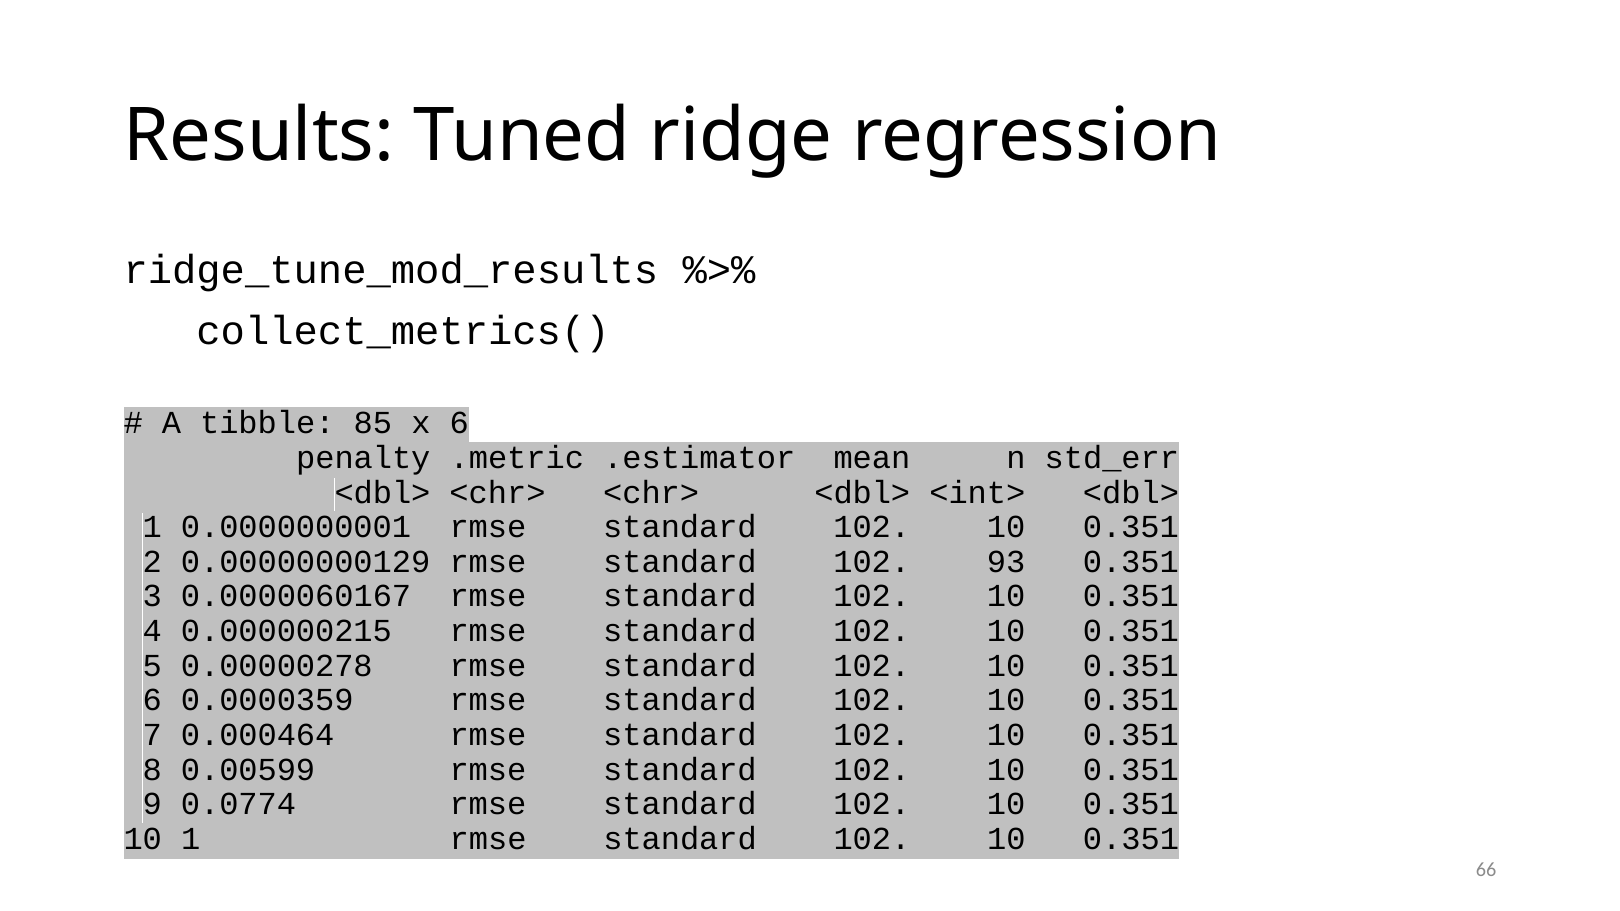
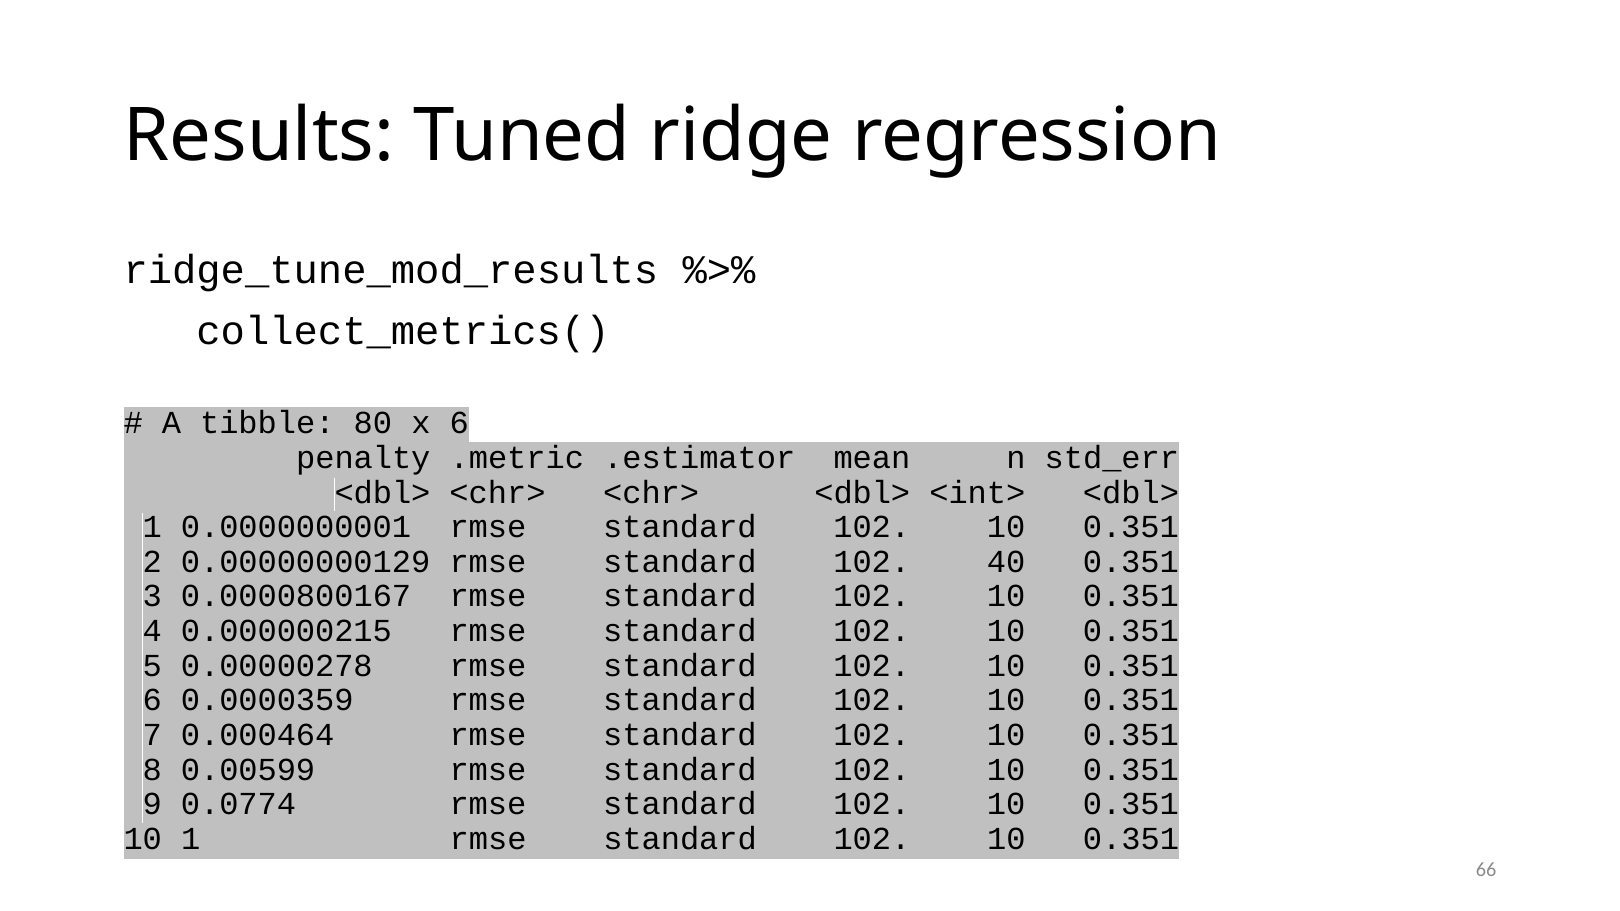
85: 85 -> 80
93: 93 -> 40
0.0000060167: 0.0000060167 -> 0.0000800167
